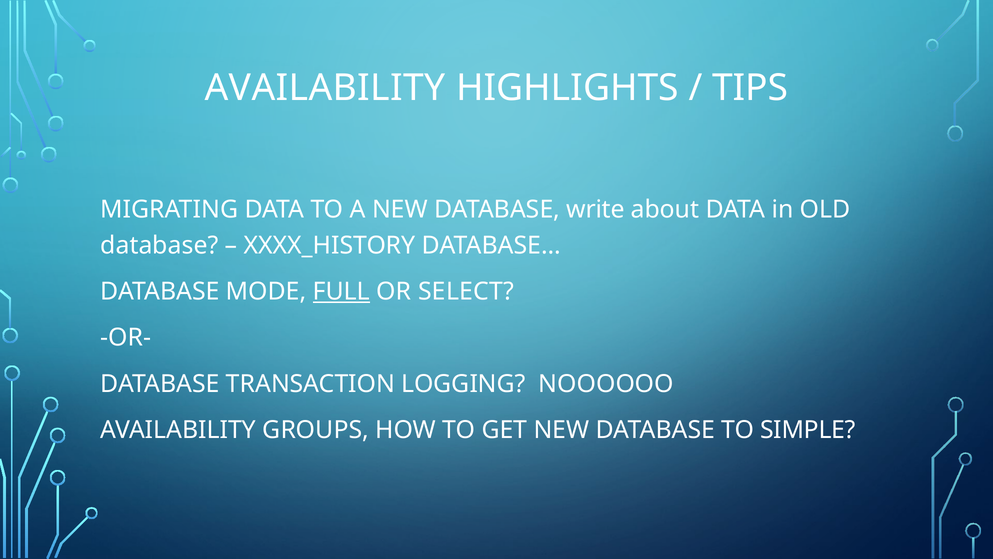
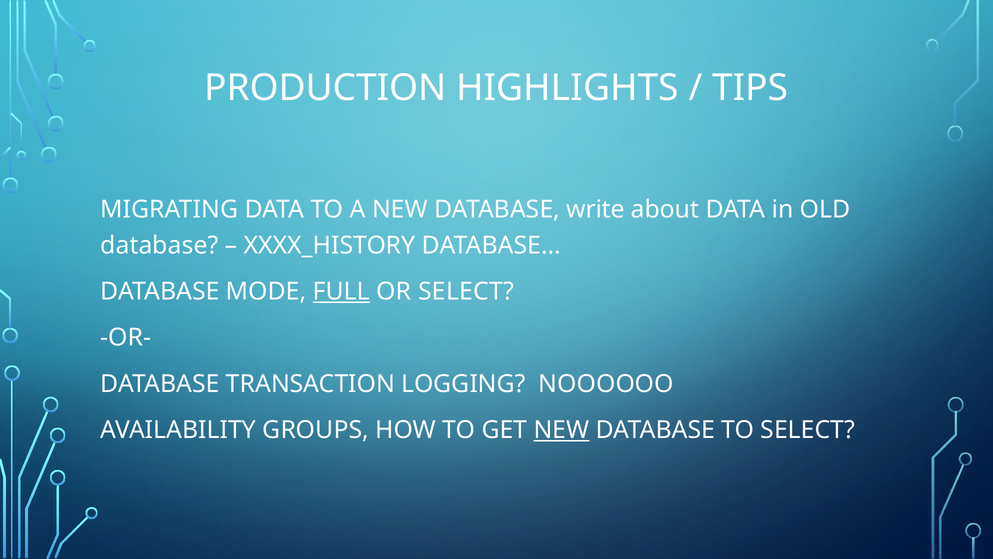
AVAILABILITY at (325, 88): AVAILABILITY -> PRODUCTION
NEW at (562, 430) underline: none -> present
TO SIMPLE: SIMPLE -> SELECT
